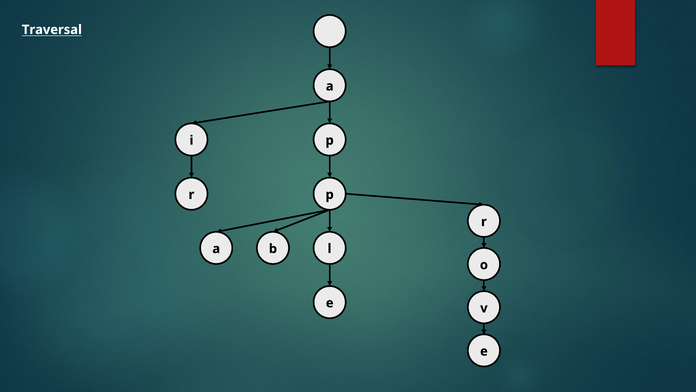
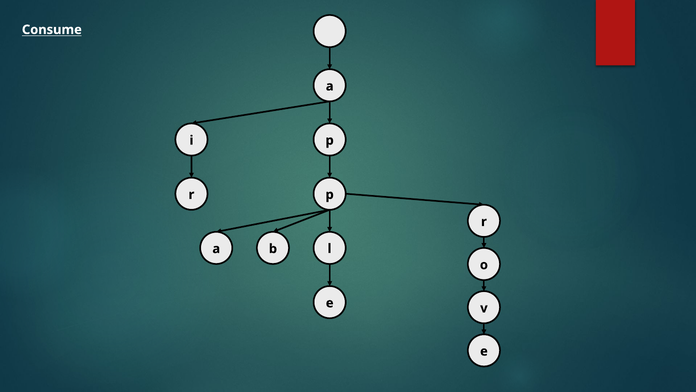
Traversal: Traversal -> Consume
